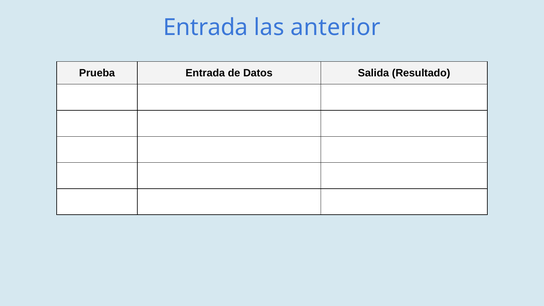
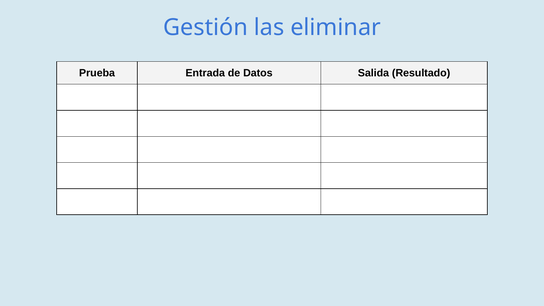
Entrada at (206, 28): Entrada -> Gestión
anterior: anterior -> eliminar
